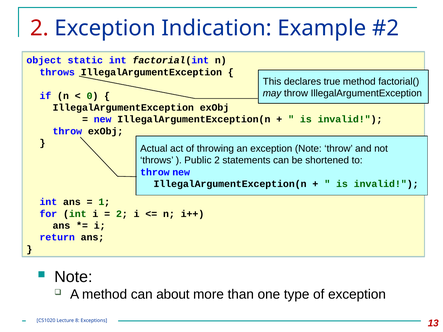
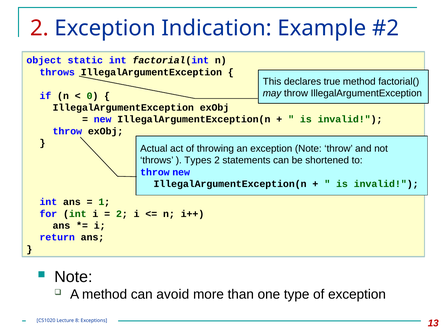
Public: Public -> Types
about: about -> avoid
